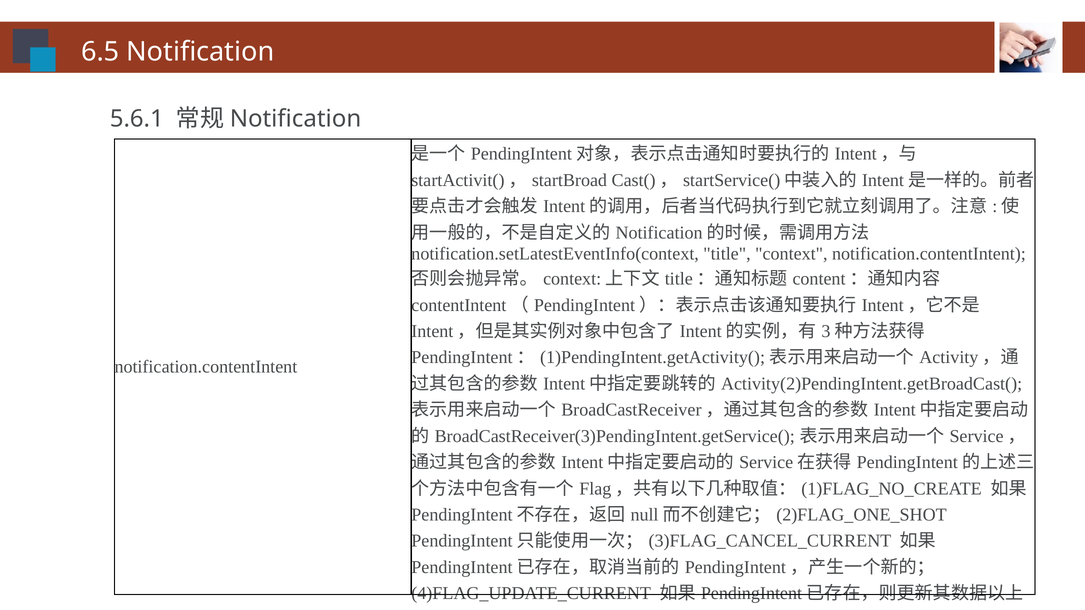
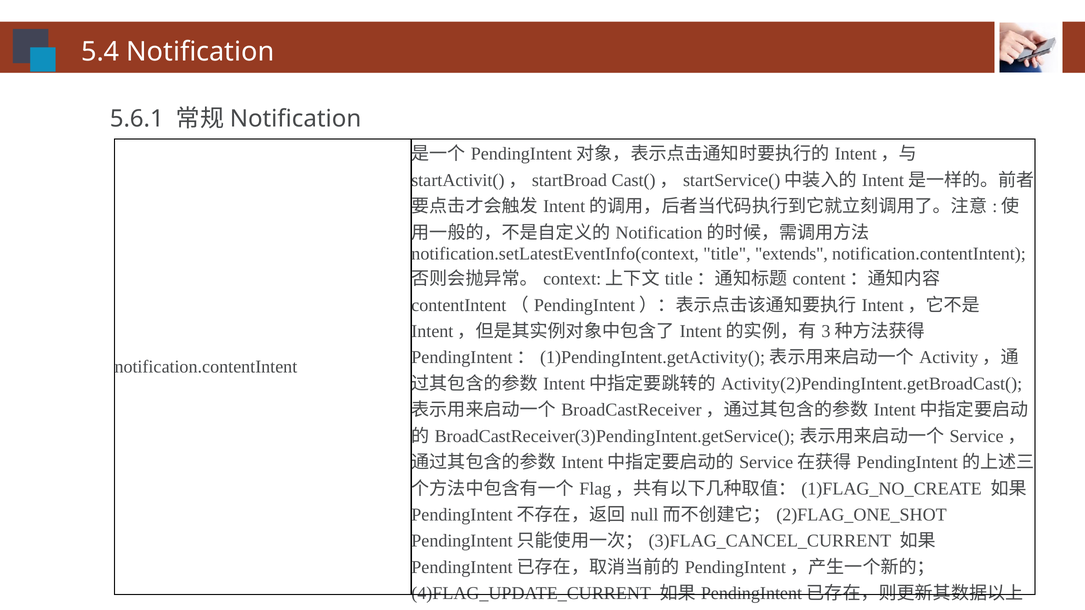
6.5: 6.5 -> 5.4
context: context -> extends
